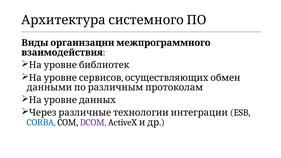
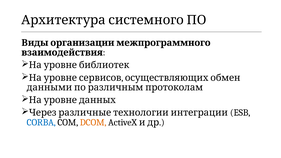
DCOM colour: purple -> orange
